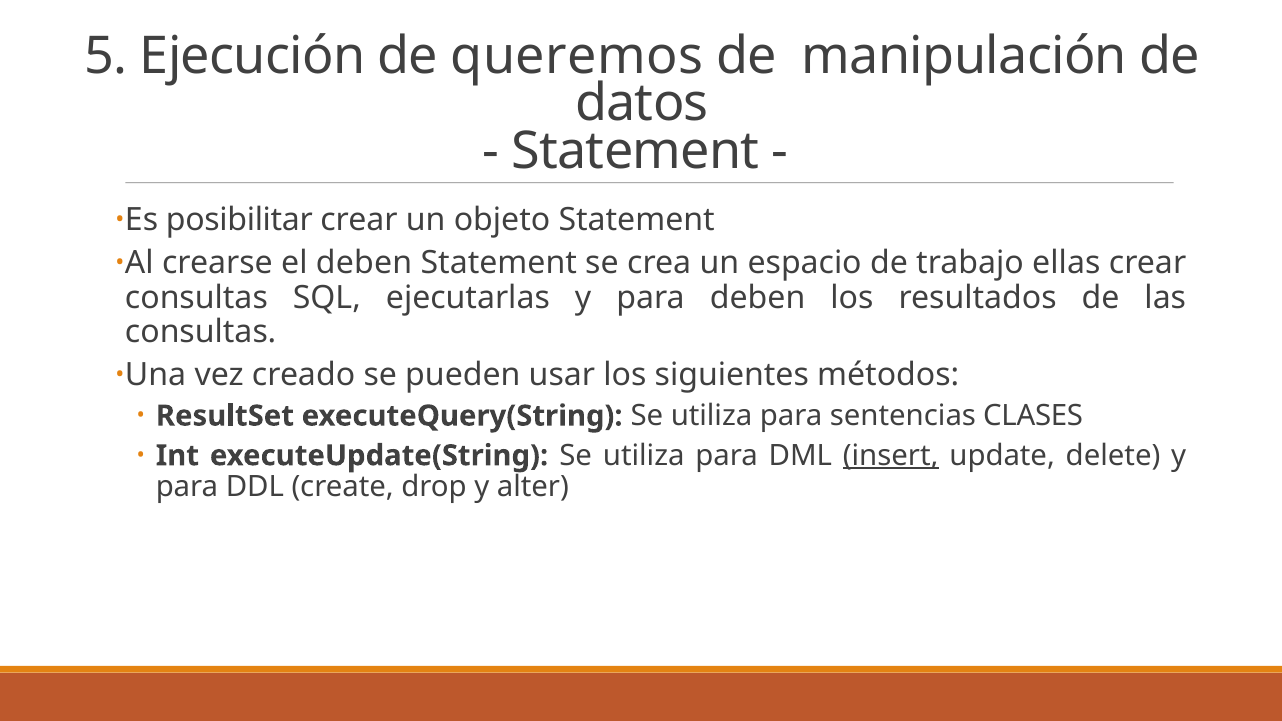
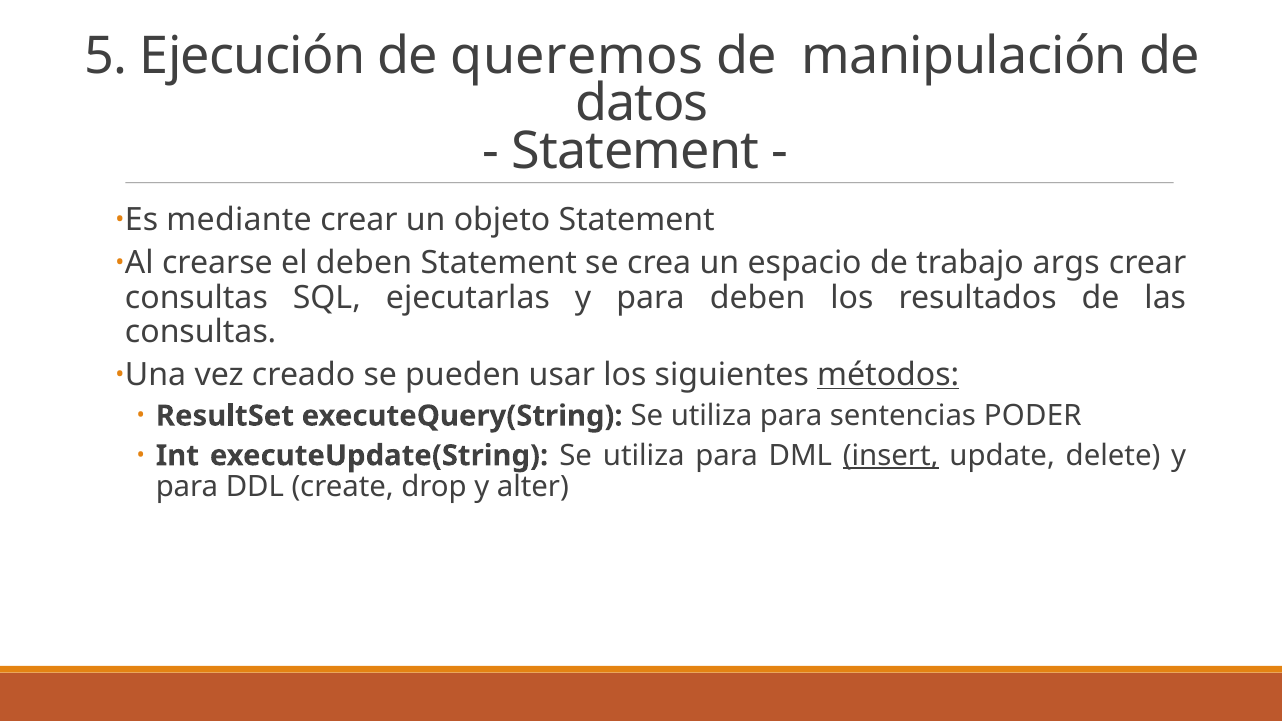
posibilitar: posibilitar -> mediante
ellas: ellas -> args
métodos underline: none -> present
CLASES: CLASES -> PODER
